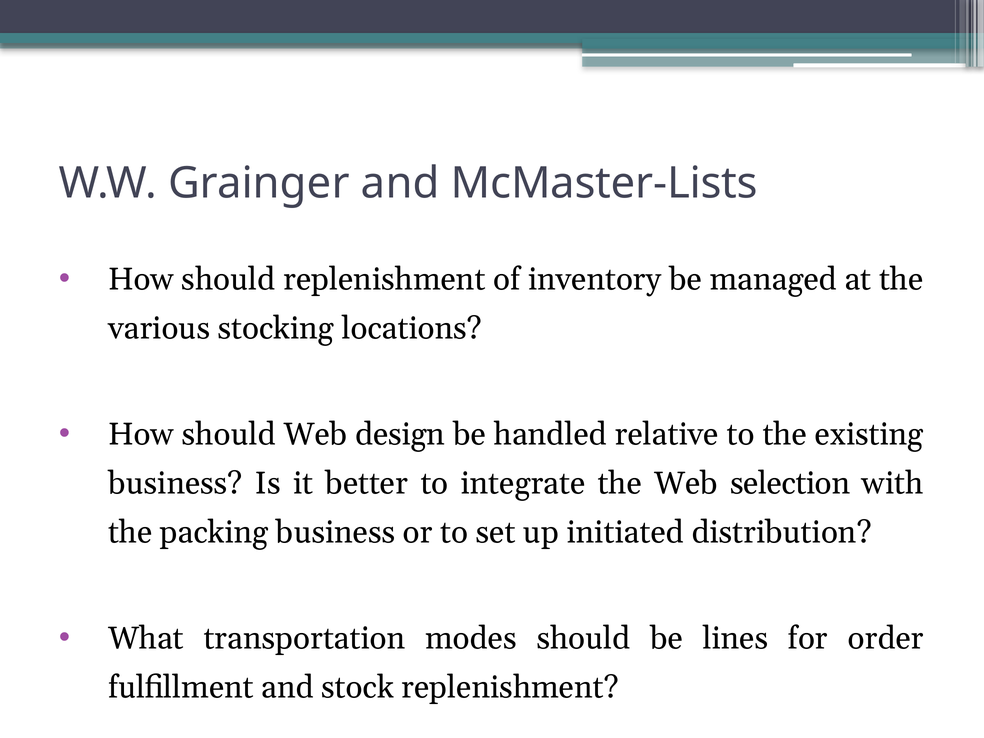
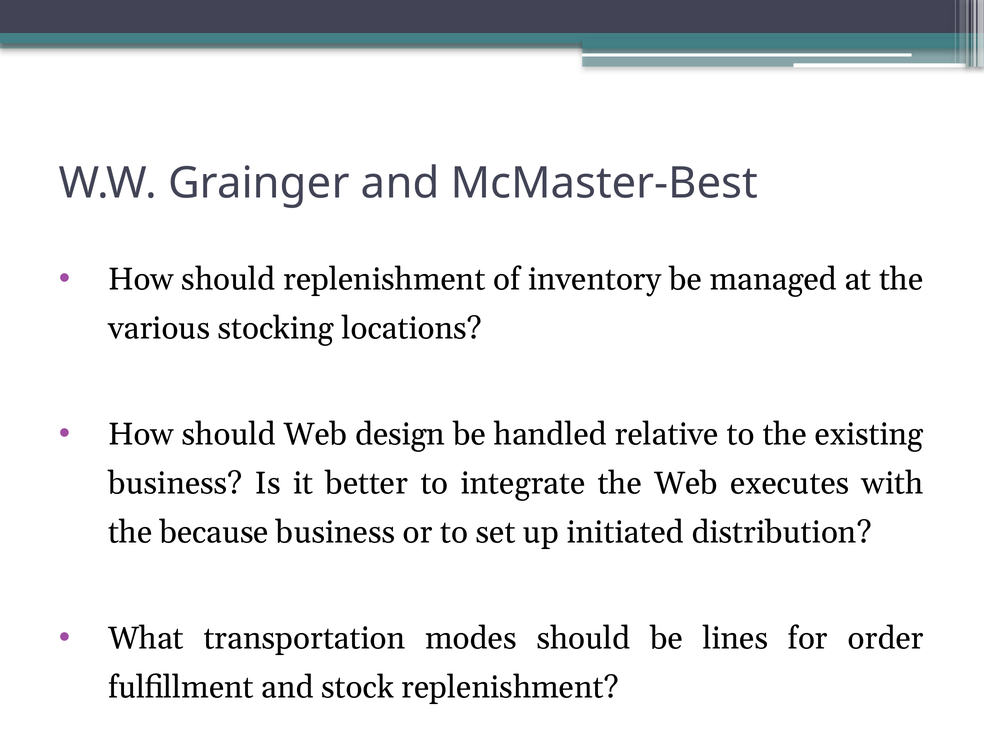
McMaster-Lists: McMaster-Lists -> McMaster-Best
selection: selection -> executes
packing: packing -> because
